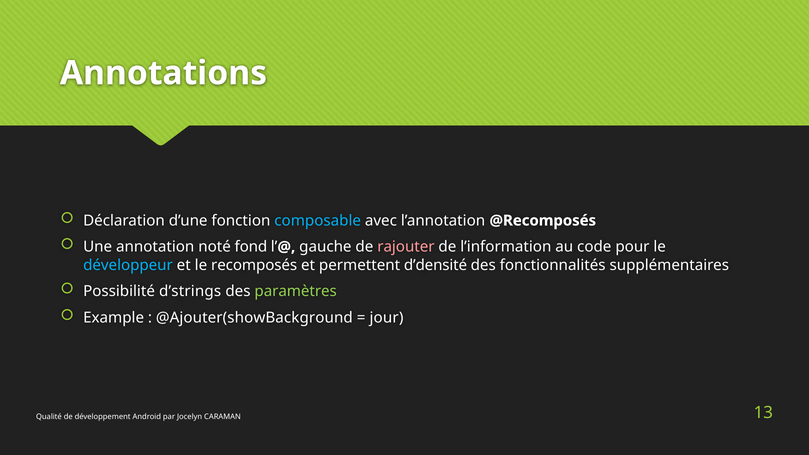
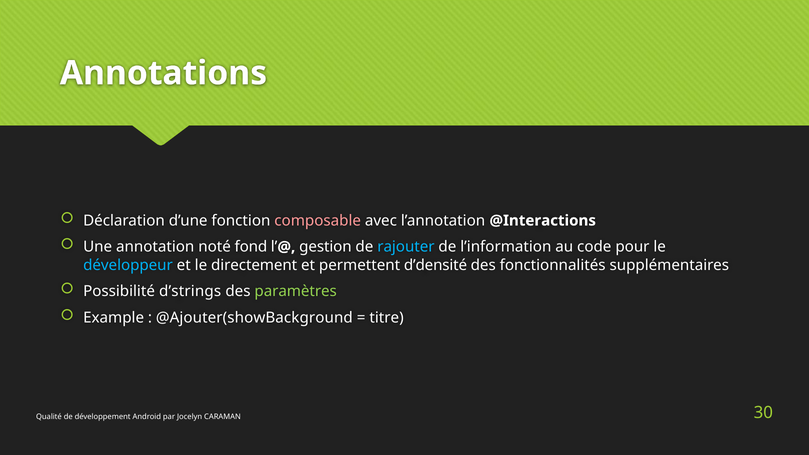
composable colour: light blue -> pink
@Recomposés: @Recomposés -> @Interactions
gauche: gauche -> gestion
rajouter colour: pink -> light blue
recomposés: recomposés -> directement
jour: jour -> titre
13: 13 -> 30
